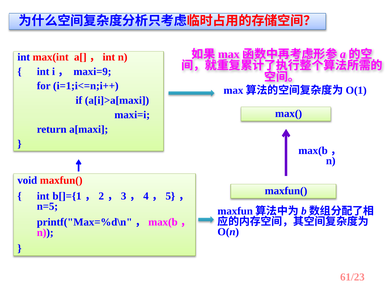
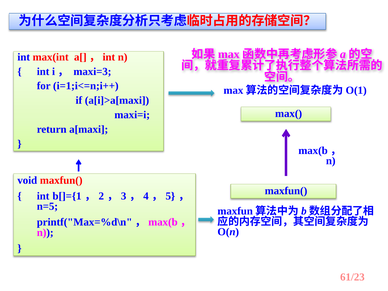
maxi=9: maxi=9 -> maxi=3
